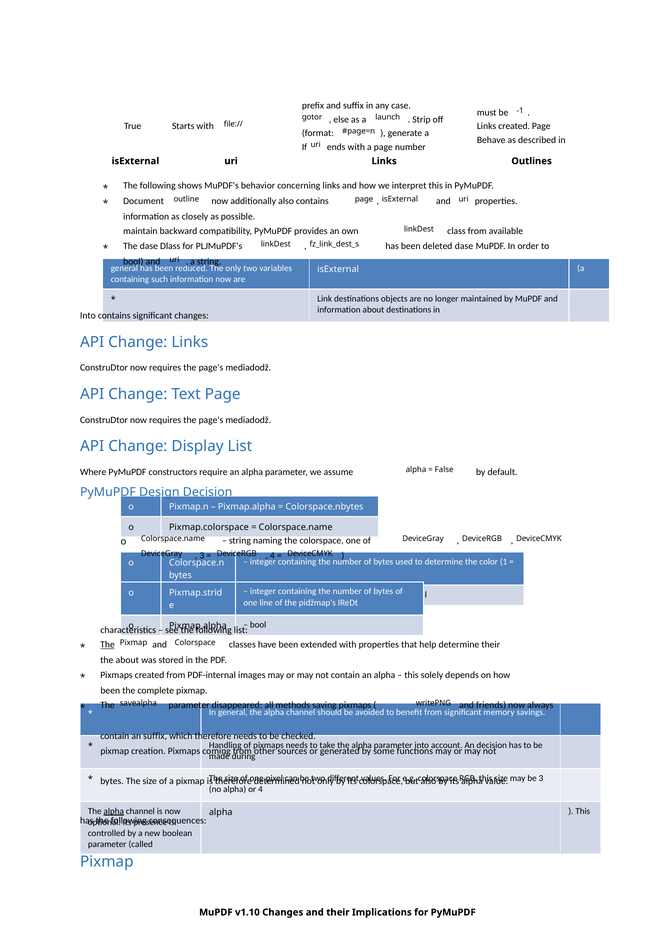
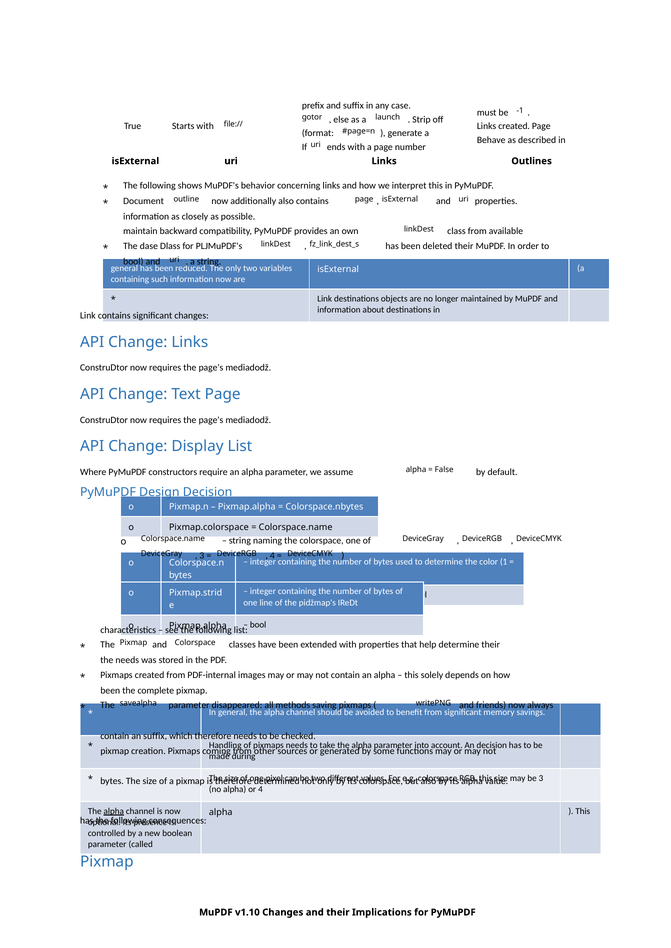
deleted dase: dase -> their
Into at (88, 316): Into -> Link
The at (108, 645) underline: present -> none
the about: about -> needs
